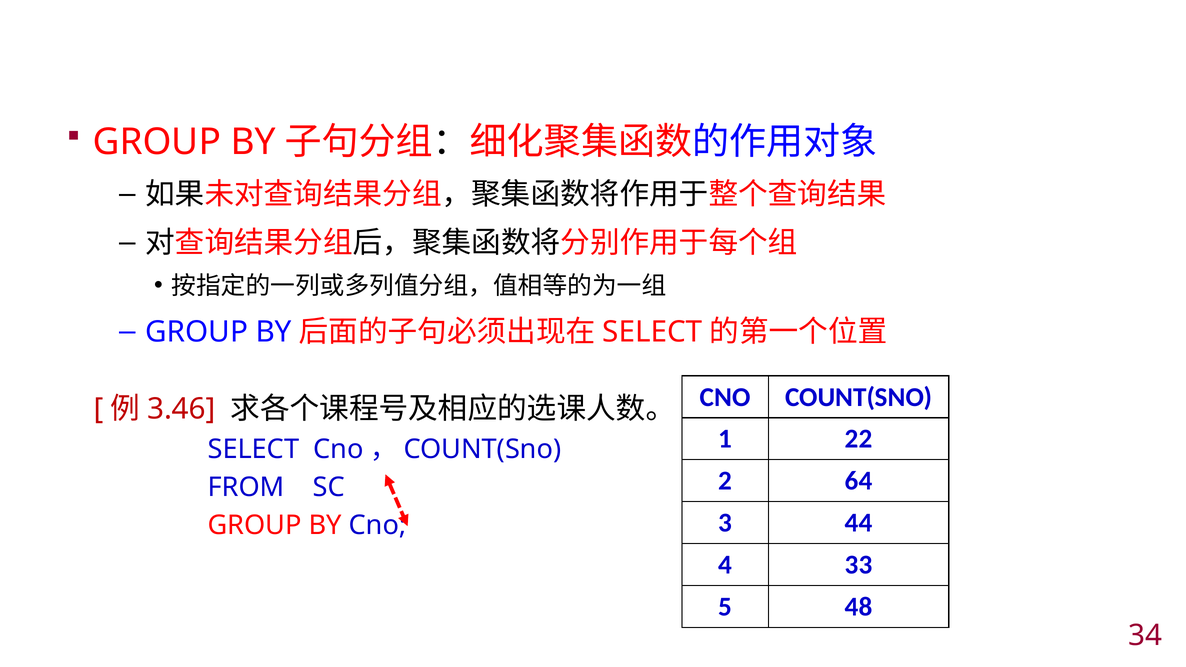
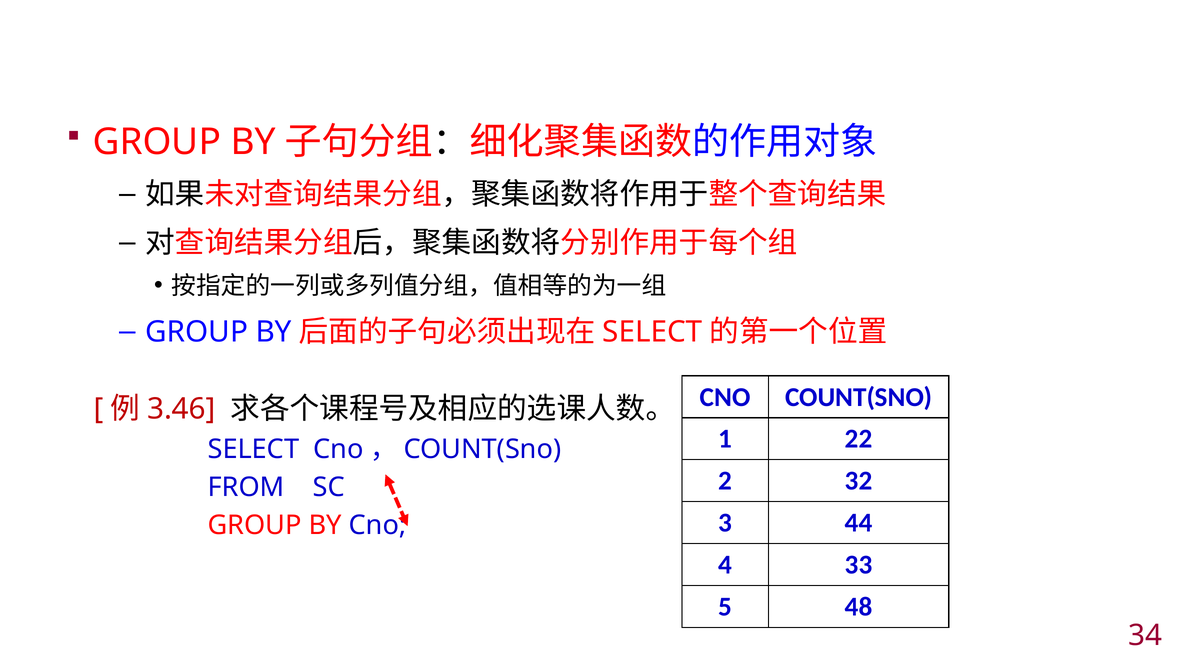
64: 64 -> 32
